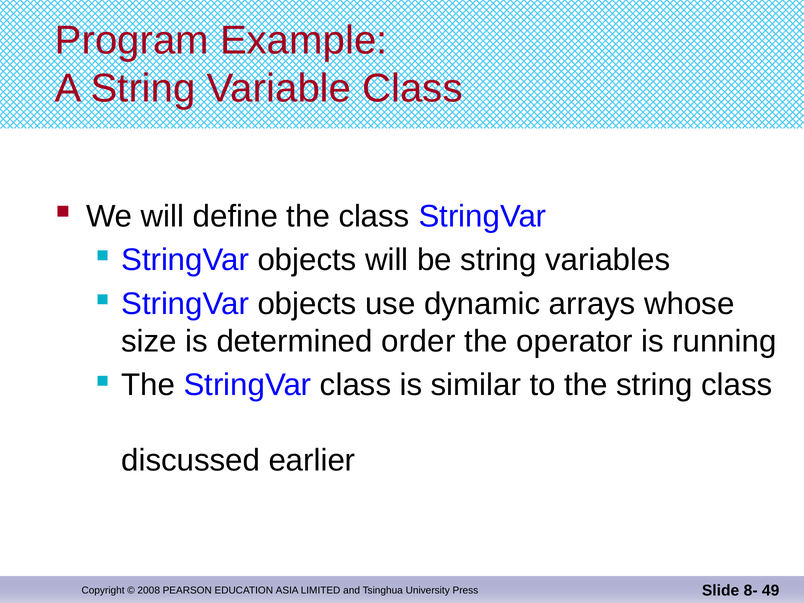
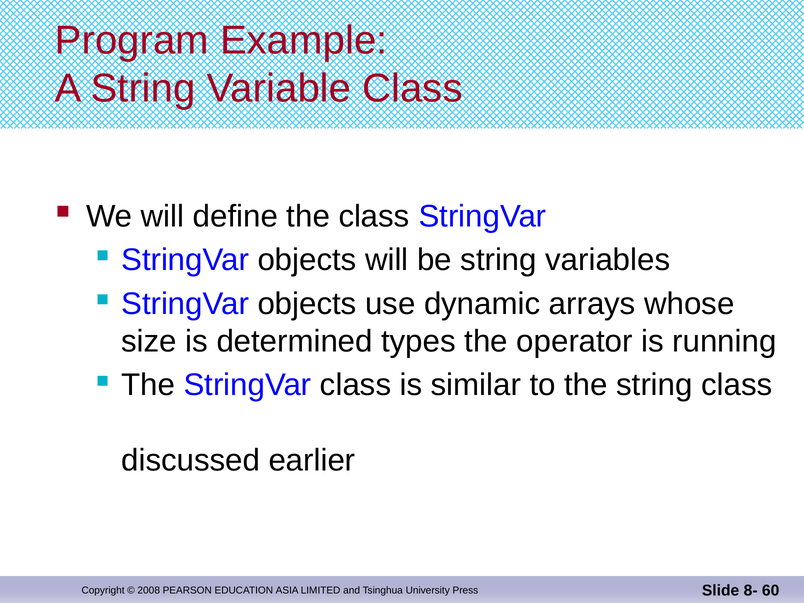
order: order -> types
49: 49 -> 60
